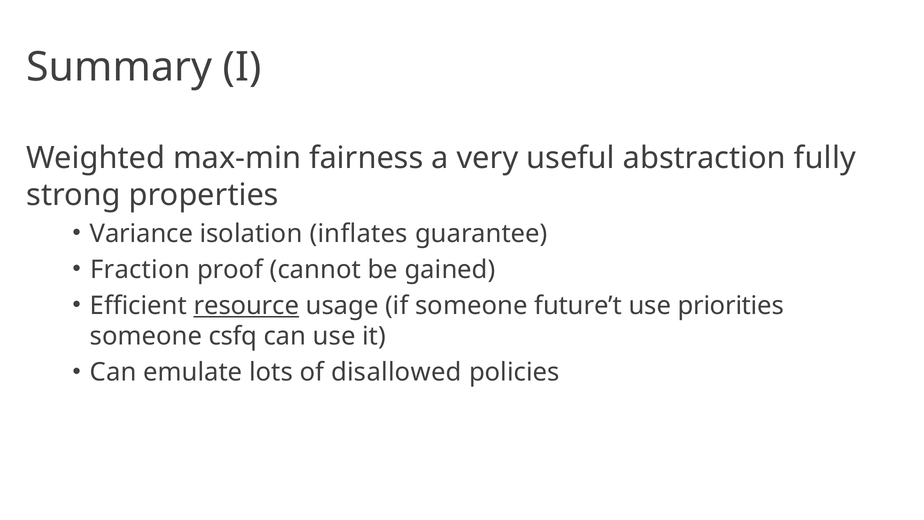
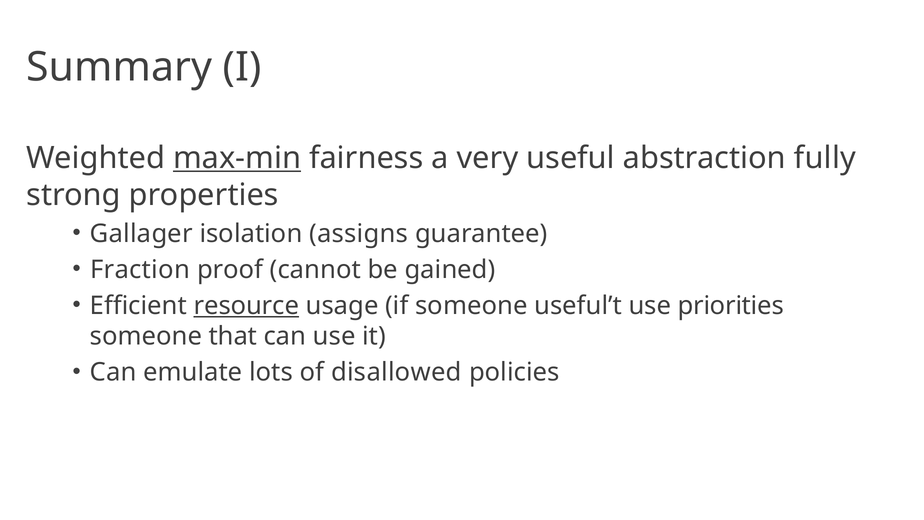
max-min underline: none -> present
Variance: Variance -> Gallager
inflates: inflates -> assigns
future’t: future’t -> useful’t
csfq: csfq -> that
